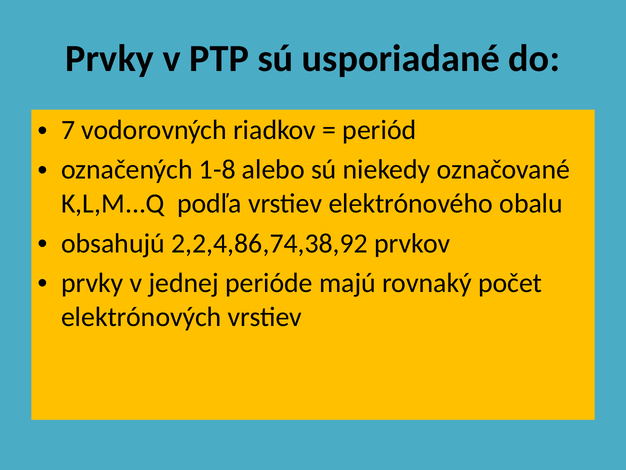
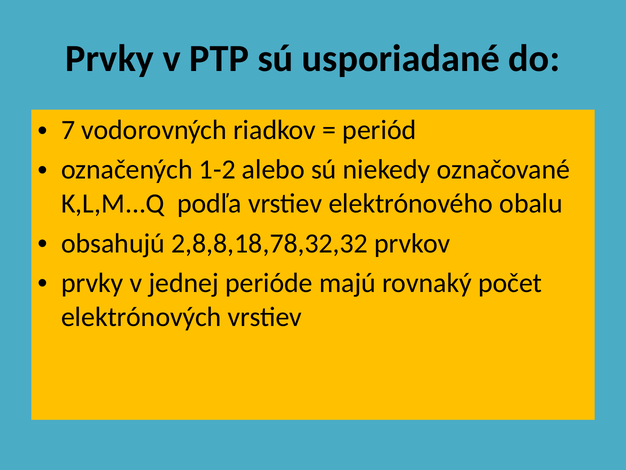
1-8: 1-8 -> 1-2
2,2,4,86,74,38,92: 2,2,4,86,74,38,92 -> 2,8,8,18,78,32,32
